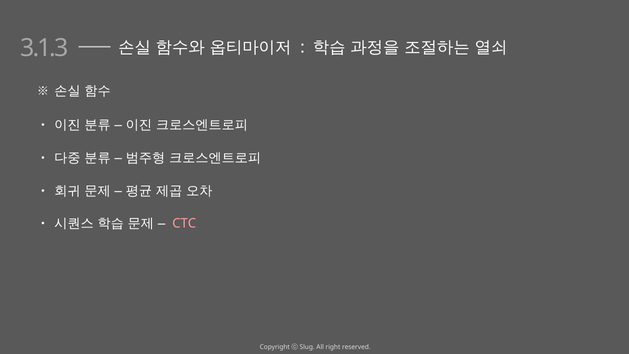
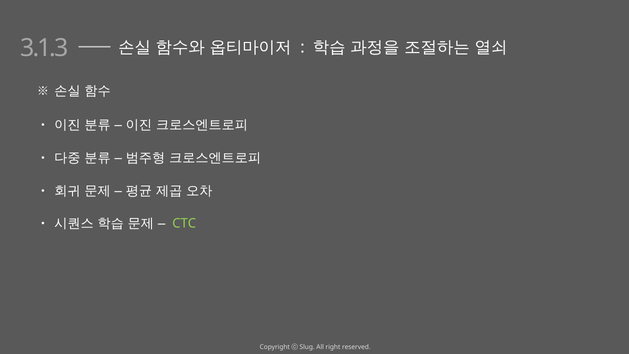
CTC colour: pink -> light green
